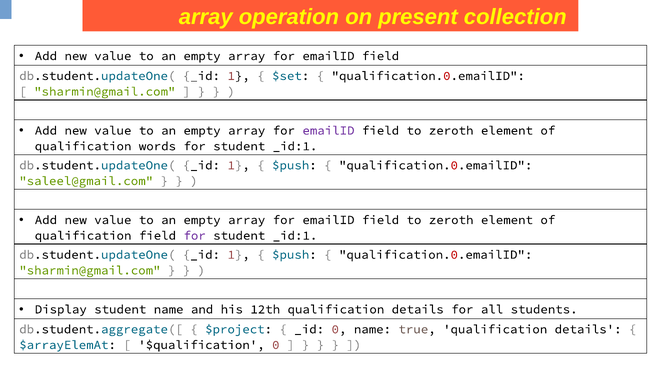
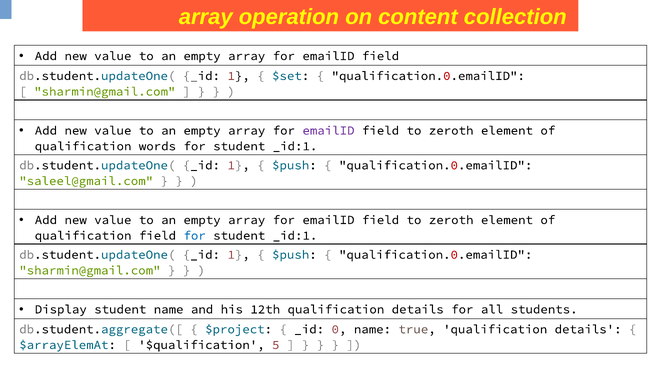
present: present -> content
for at (195, 235) colour: purple -> blue
$qualification 0: 0 -> 5
